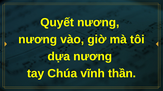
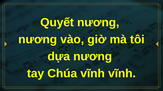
vĩnh thần: thần -> vĩnh
